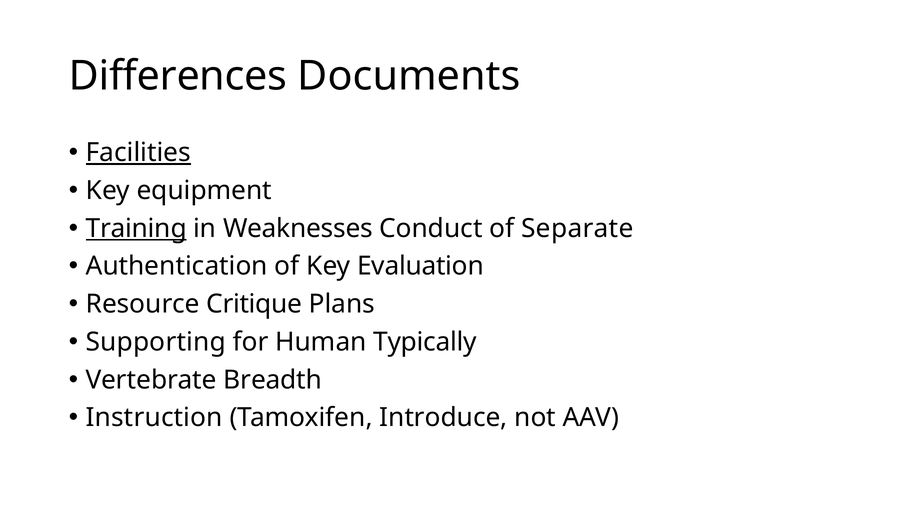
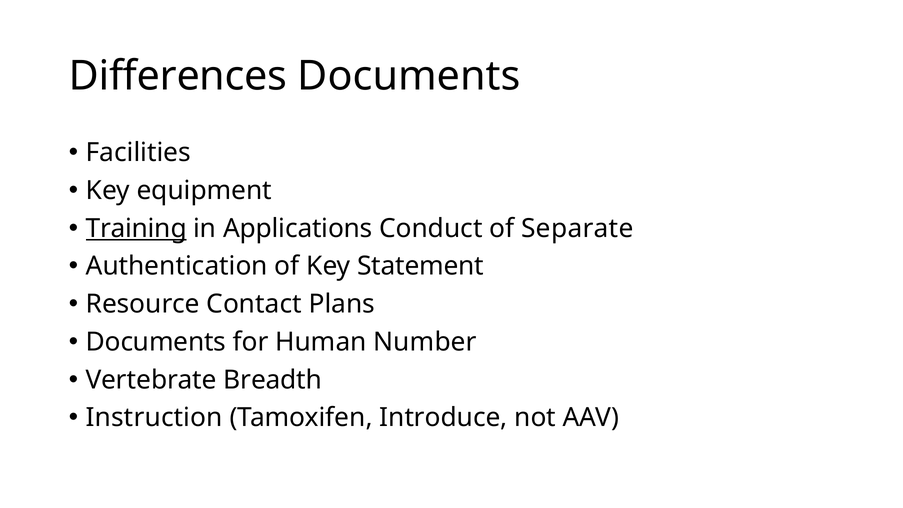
Facilities underline: present -> none
Weaknesses: Weaknesses -> Applications
Evaluation: Evaluation -> Statement
Critique: Critique -> Contact
Supporting at (156, 342): Supporting -> Documents
Typically: Typically -> Number
